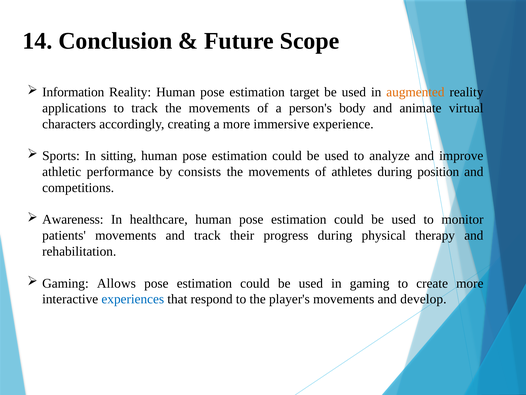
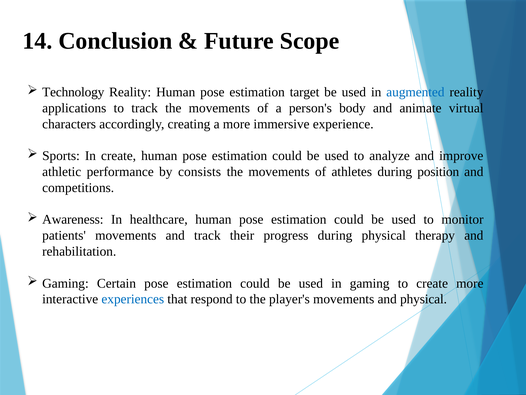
Information: Information -> Technology
augmented colour: orange -> blue
In sitting: sitting -> create
Allows: Allows -> Certain
and develop: develop -> physical
